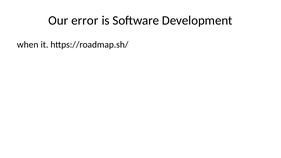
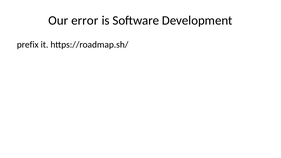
when: when -> prefix
